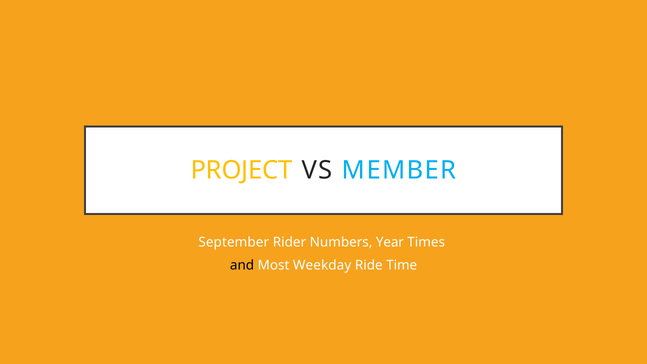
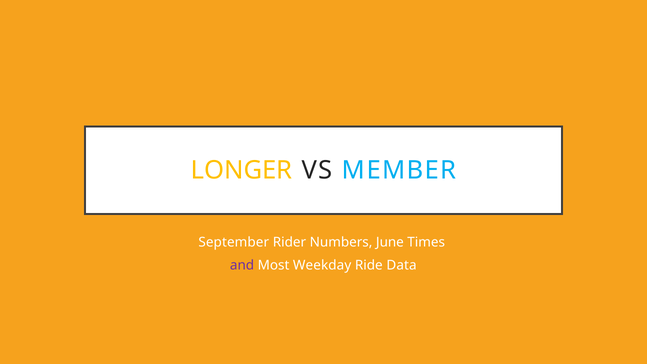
PROJECT: PROJECT -> LONGER
Year: Year -> June
and colour: black -> purple
Time: Time -> Data
